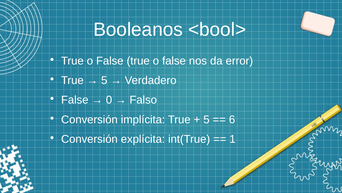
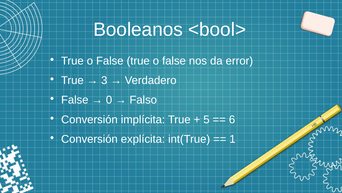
5 at (104, 80): 5 -> 3
